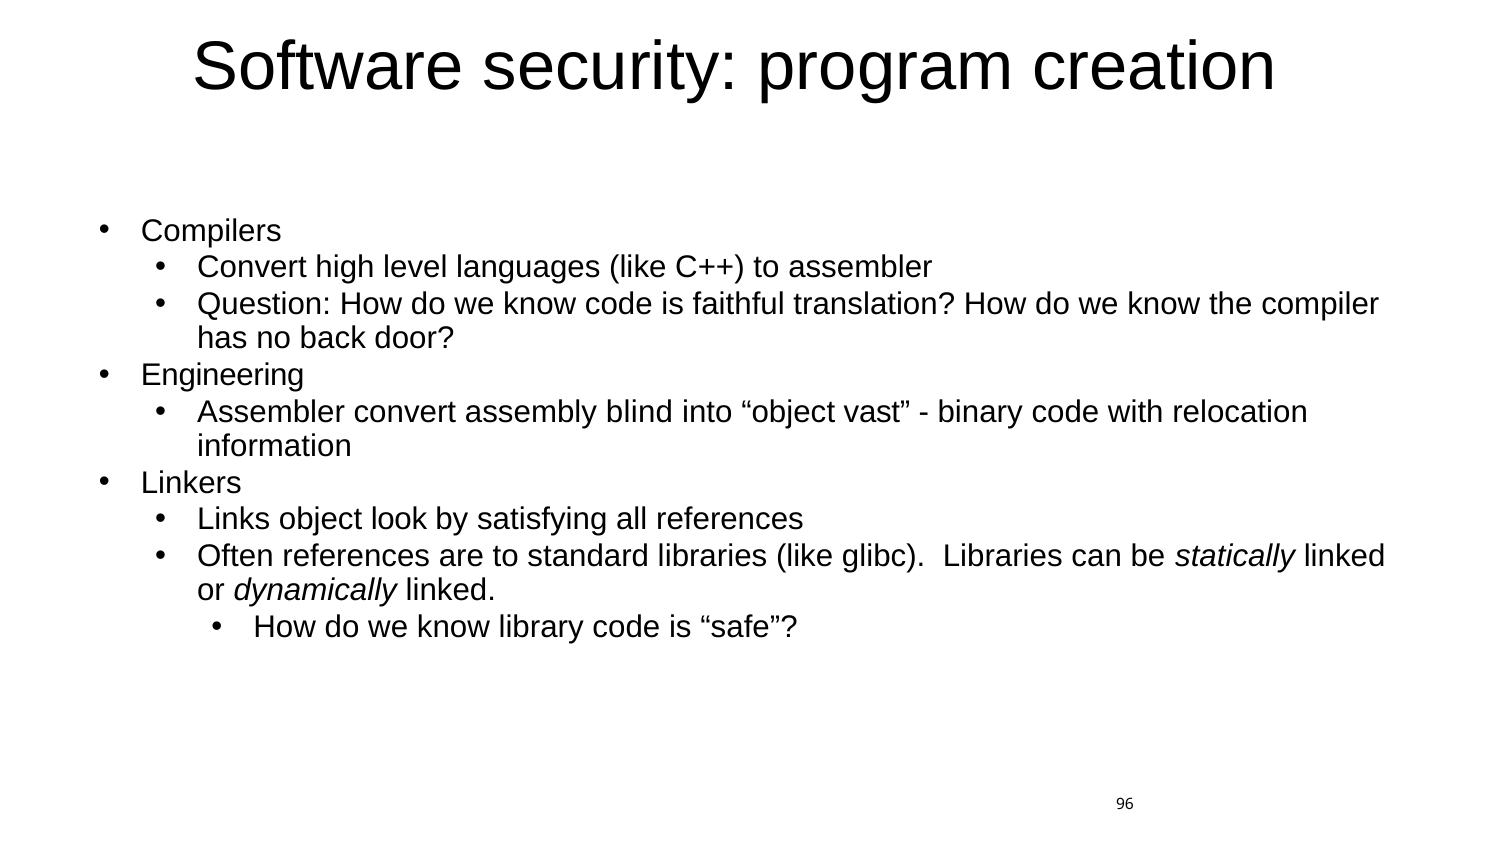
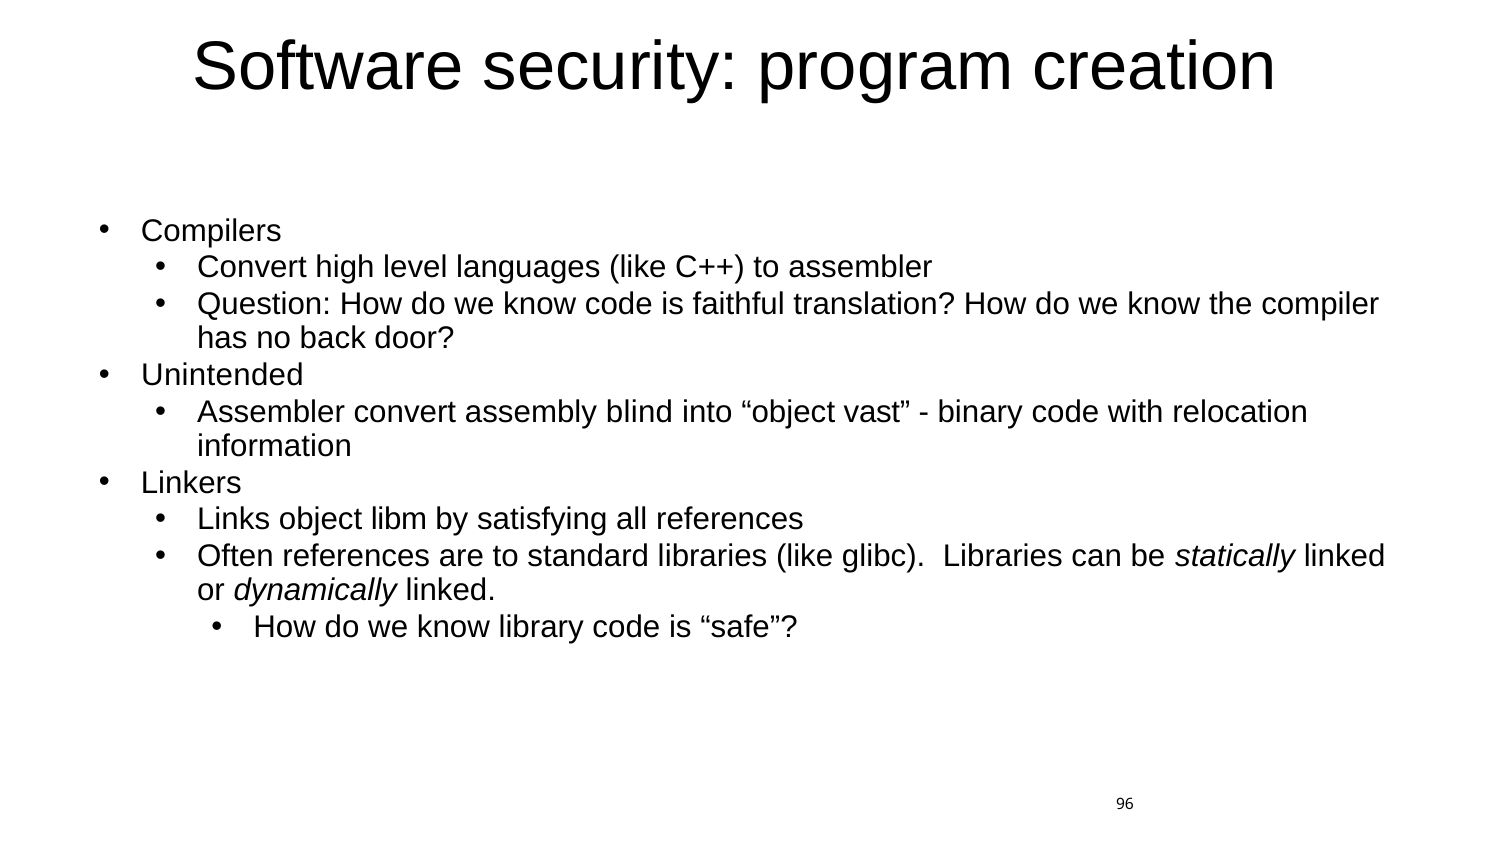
Engineering: Engineering -> Unintended
look: look -> libm
